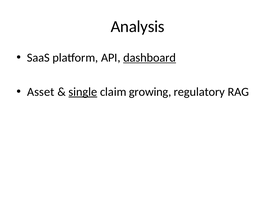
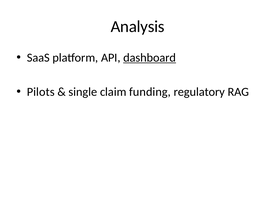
Asset: Asset -> Pilots
single underline: present -> none
growing: growing -> funding
